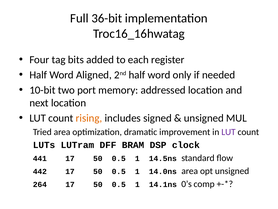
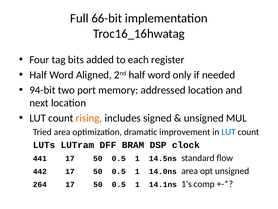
36-bit: 36-bit -> 66-bit
10-bit: 10-bit -> 94-bit
LUT at (228, 132) colour: purple -> blue
0’s: 0’s -> 1’s
